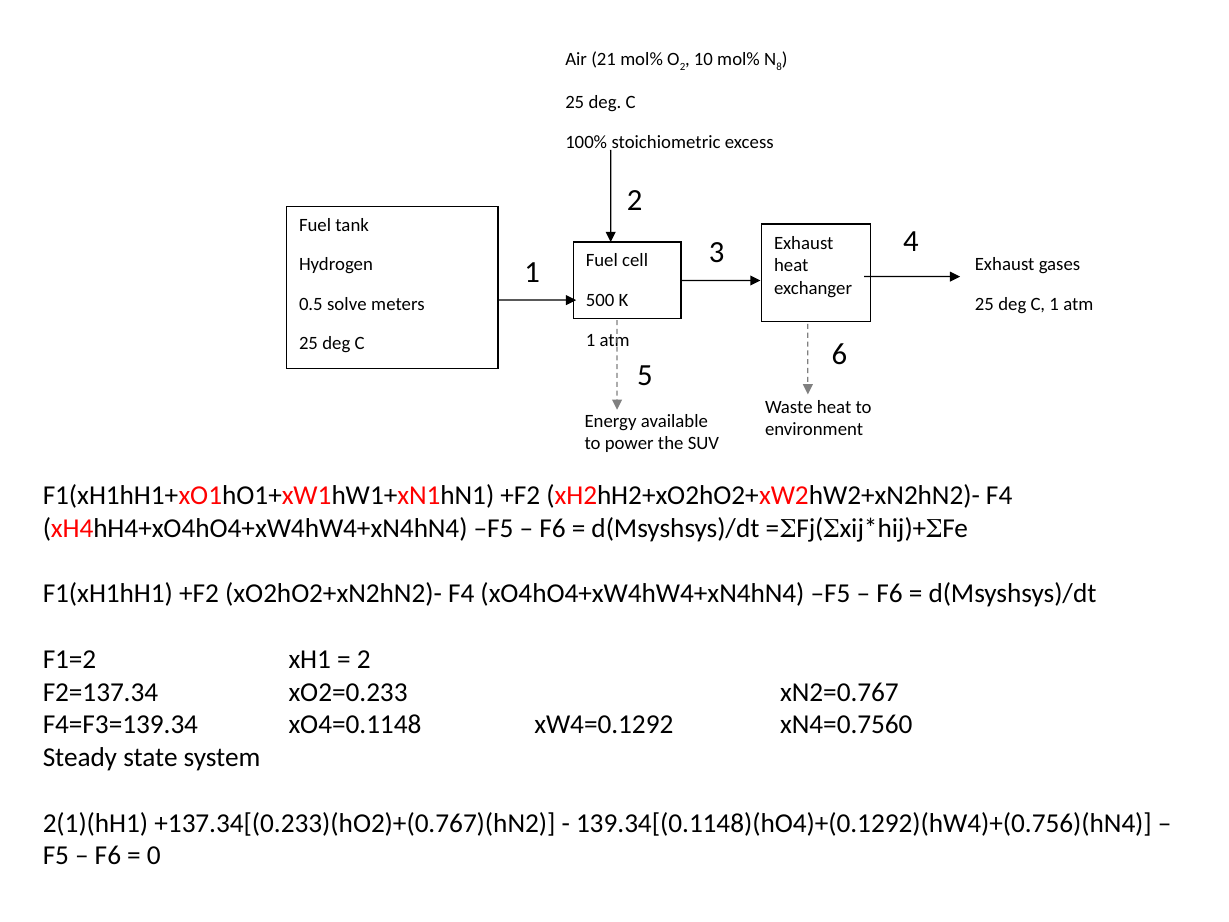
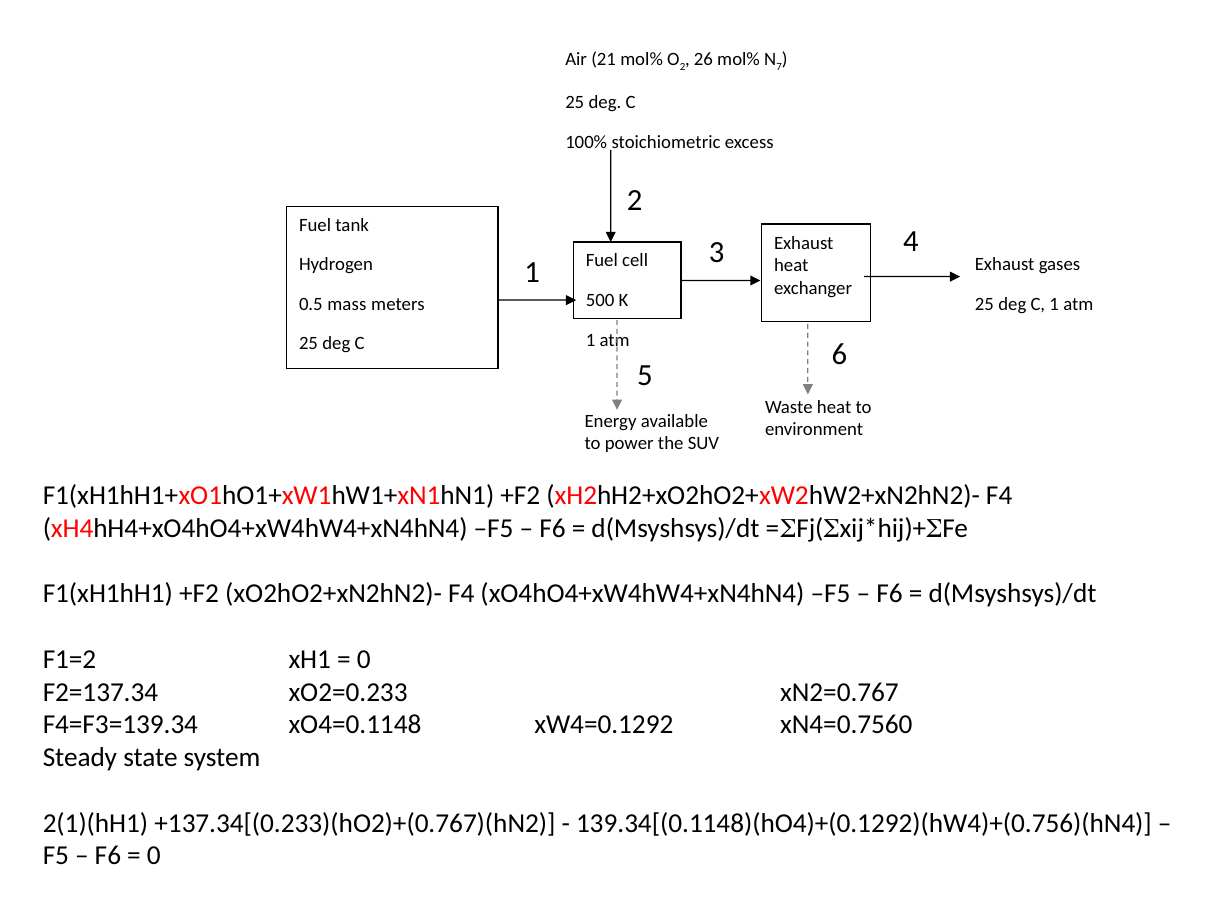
10: 10 -> 26
8: 8 -> 7
solve: solve -> mass
2 at (364, 659): 2 -> 0
